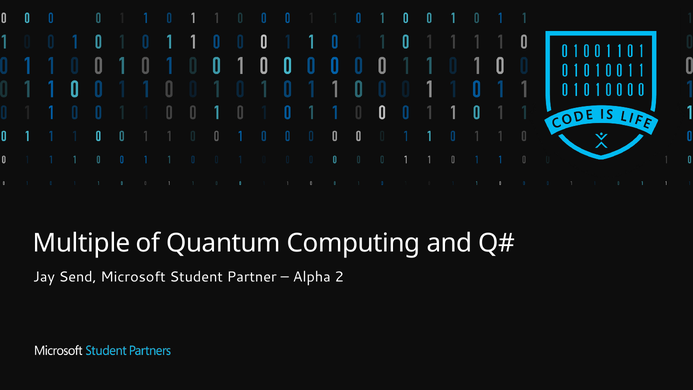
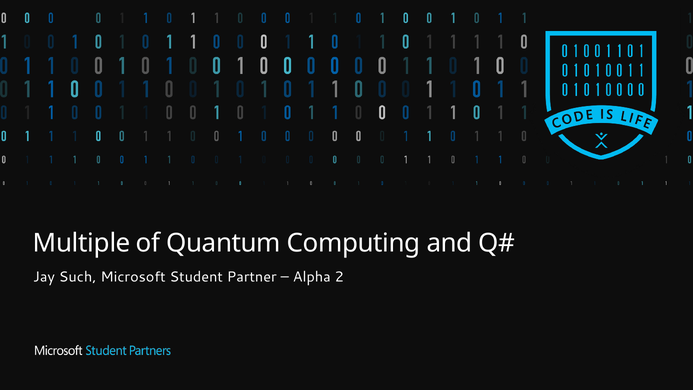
Send: Send -> Such
